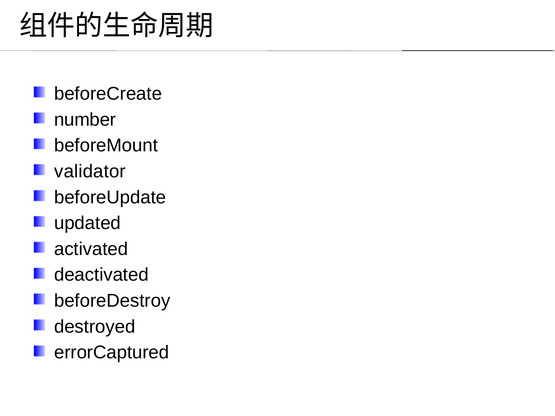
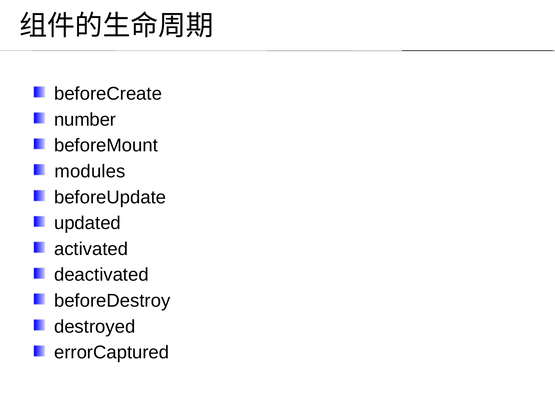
validator: validator -> modules
